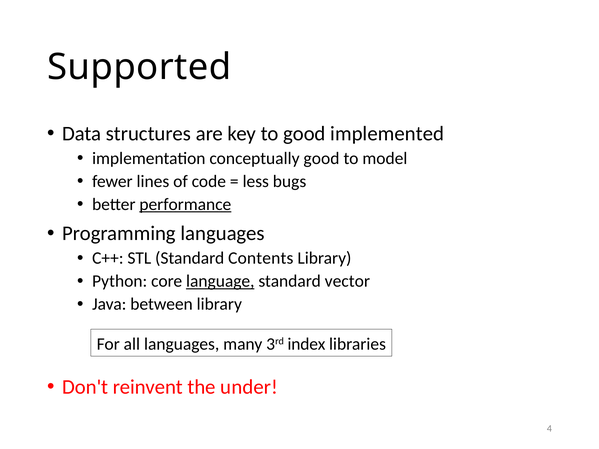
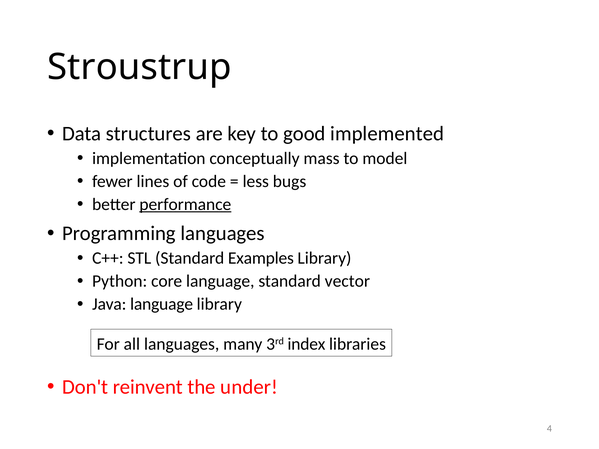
Supported: Supported -> Stroustrup
conceptually good: good -> mass
Contents: Contents -> Examples
language at (220, 281) underline: present -> none
Java between: between -> language
